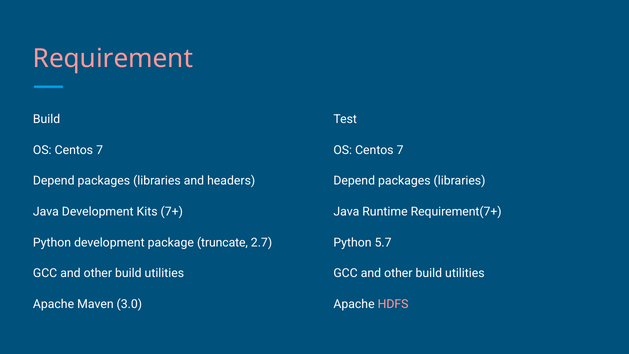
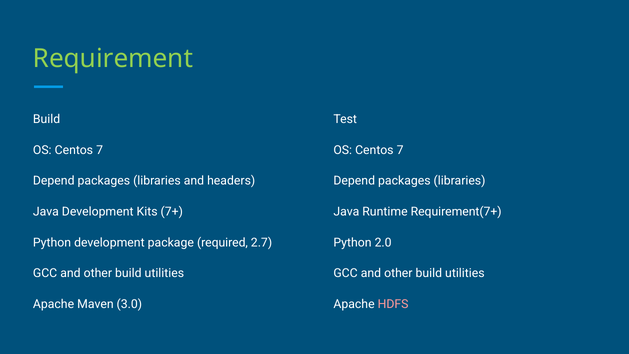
Requirement colour: pink -> light green
truncate: truncate -> required
5.7: 5.7 -> 2.0
